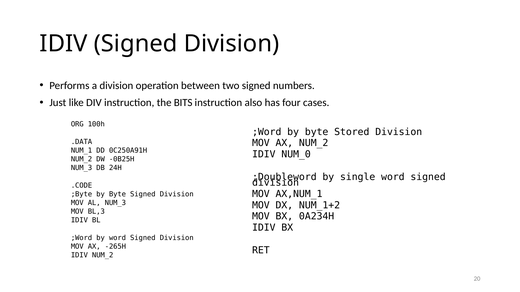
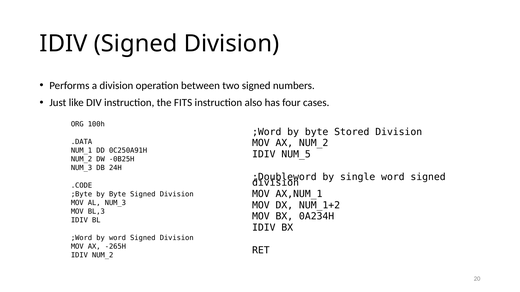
BITS: BITS -> FITS
NUM_0: NUM_0 -> NUM_5
